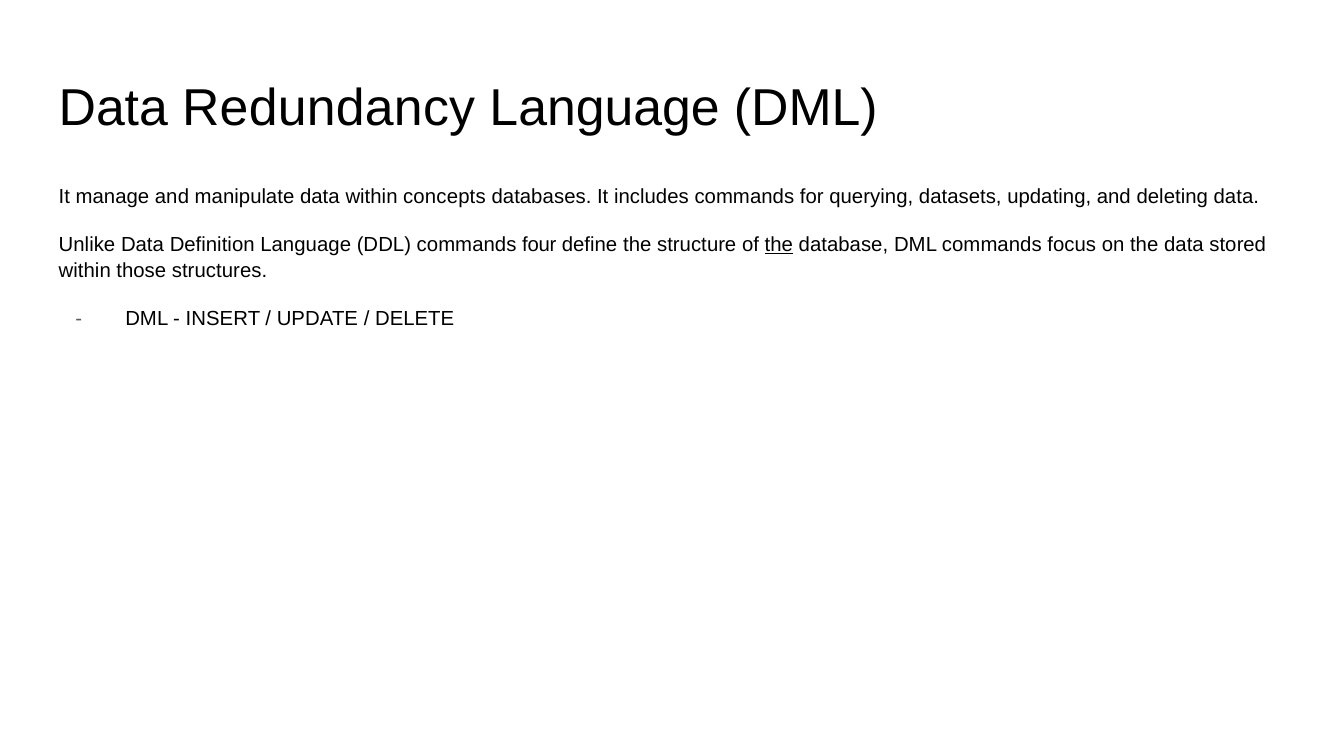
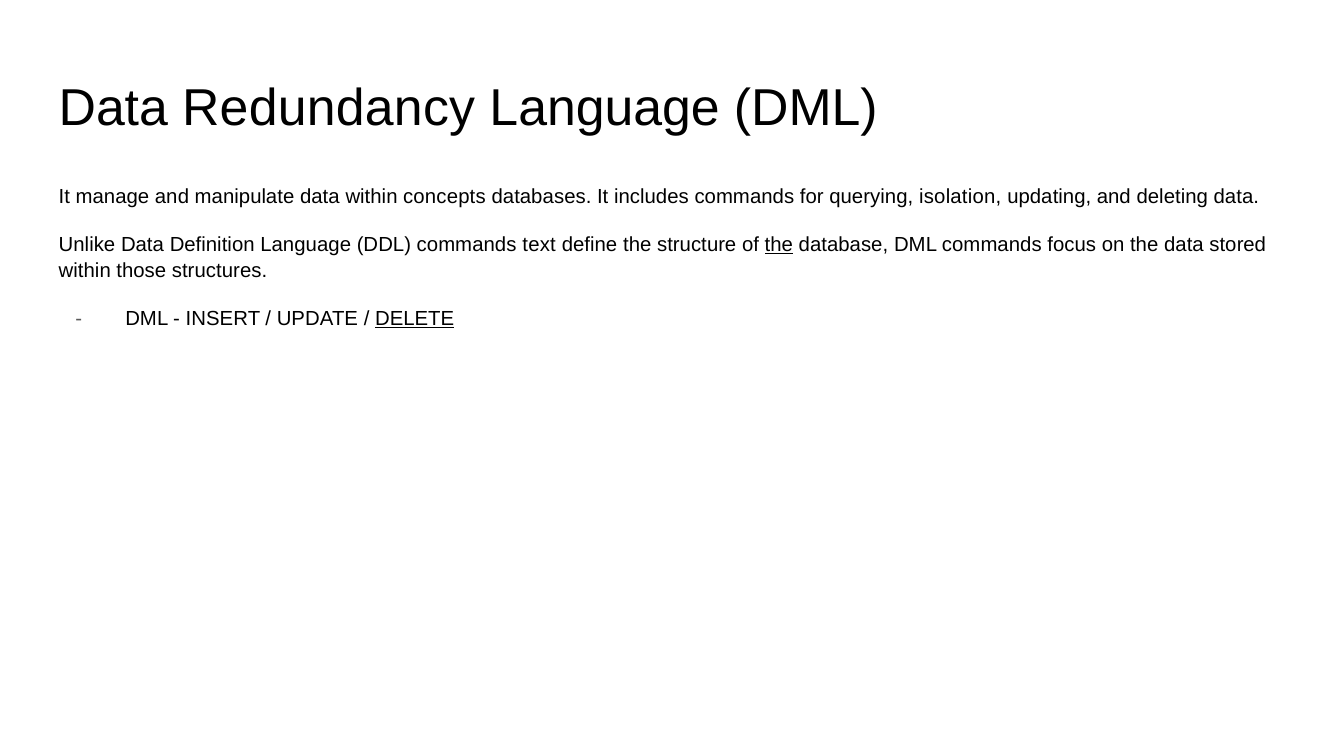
datasets: datasets -> isolation
four: four -> text
DELETE underline: none -> present
